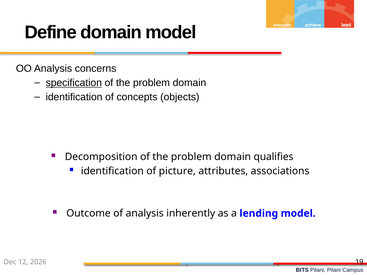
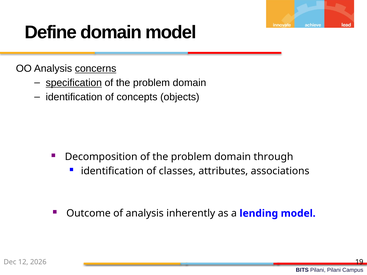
concerns underline: none -> present
qualifies: qualifies -> through
picture: picture -> classes
